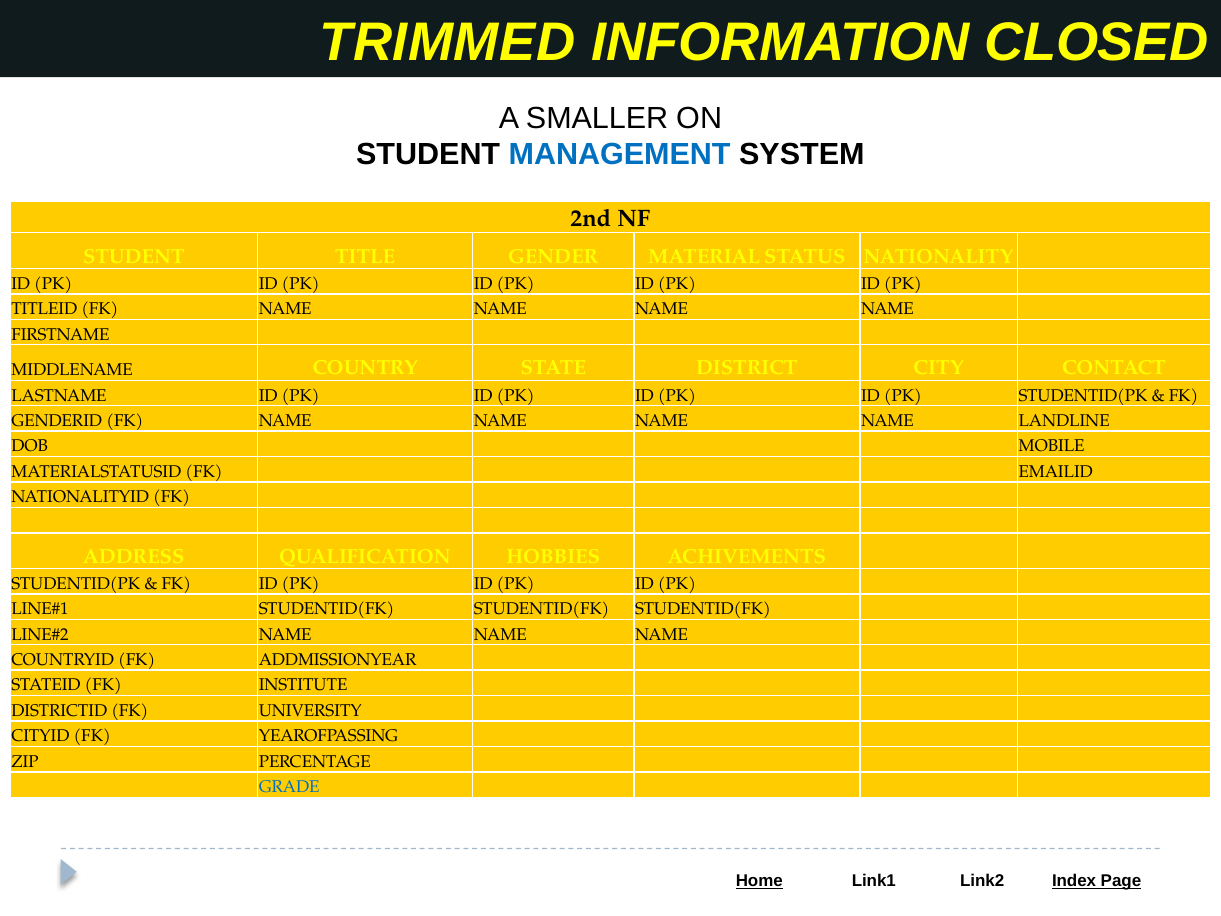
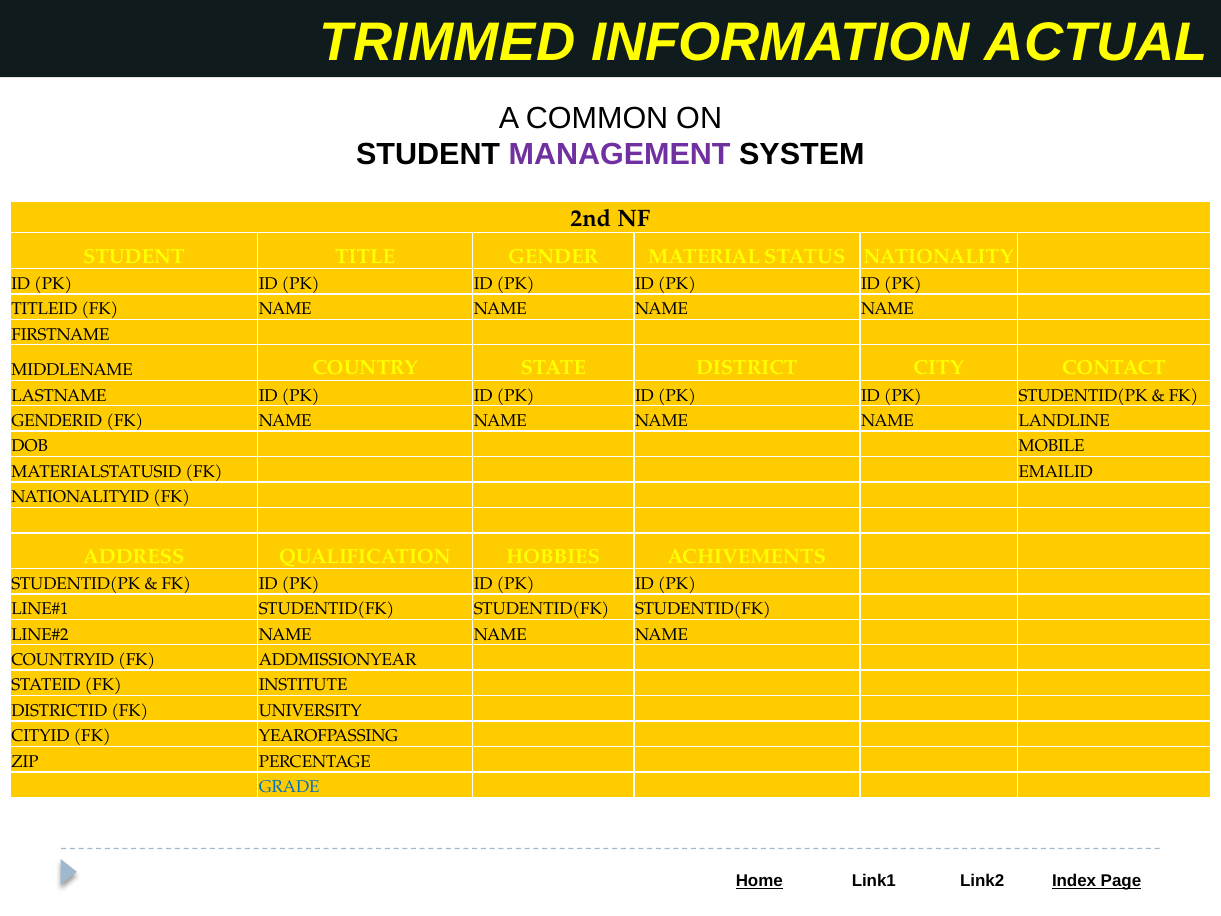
CLOSED: CLOSED -> ACTUAL
SMALLER: SMALLER -> COMMON
MANAGEMENT colour: blue -> purple
